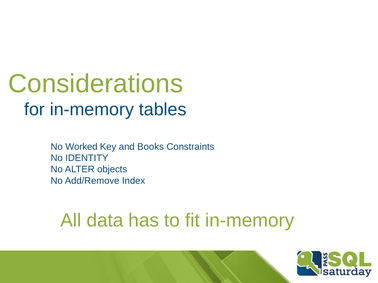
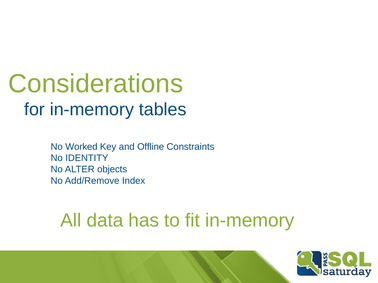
Books: Books -> Offline
